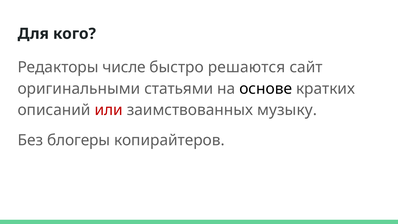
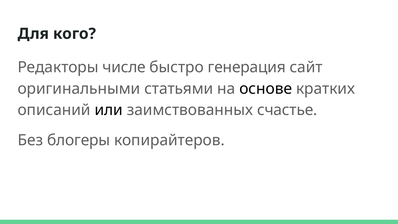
решаются: решаются -> генерация
или colour: red -> black
музыку: музыку -> счастье
